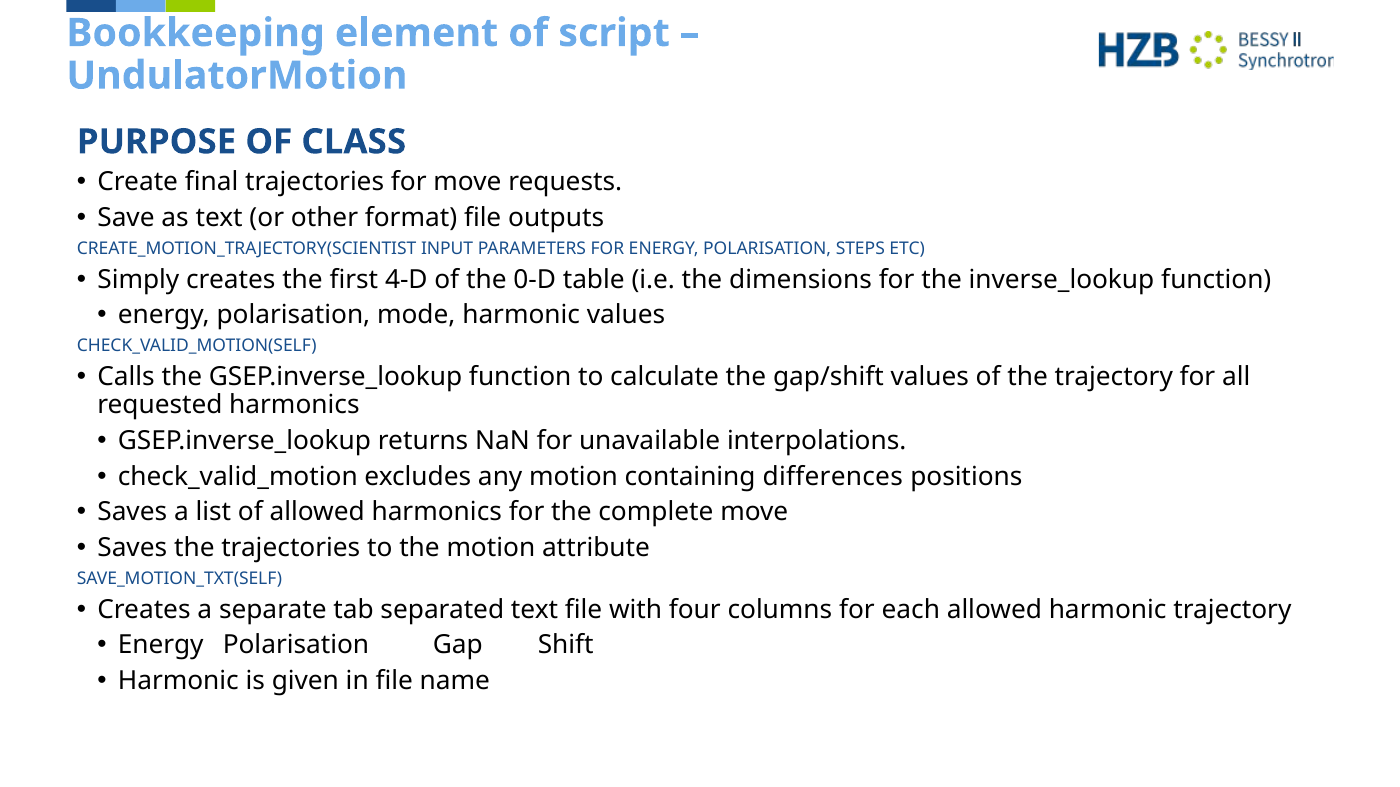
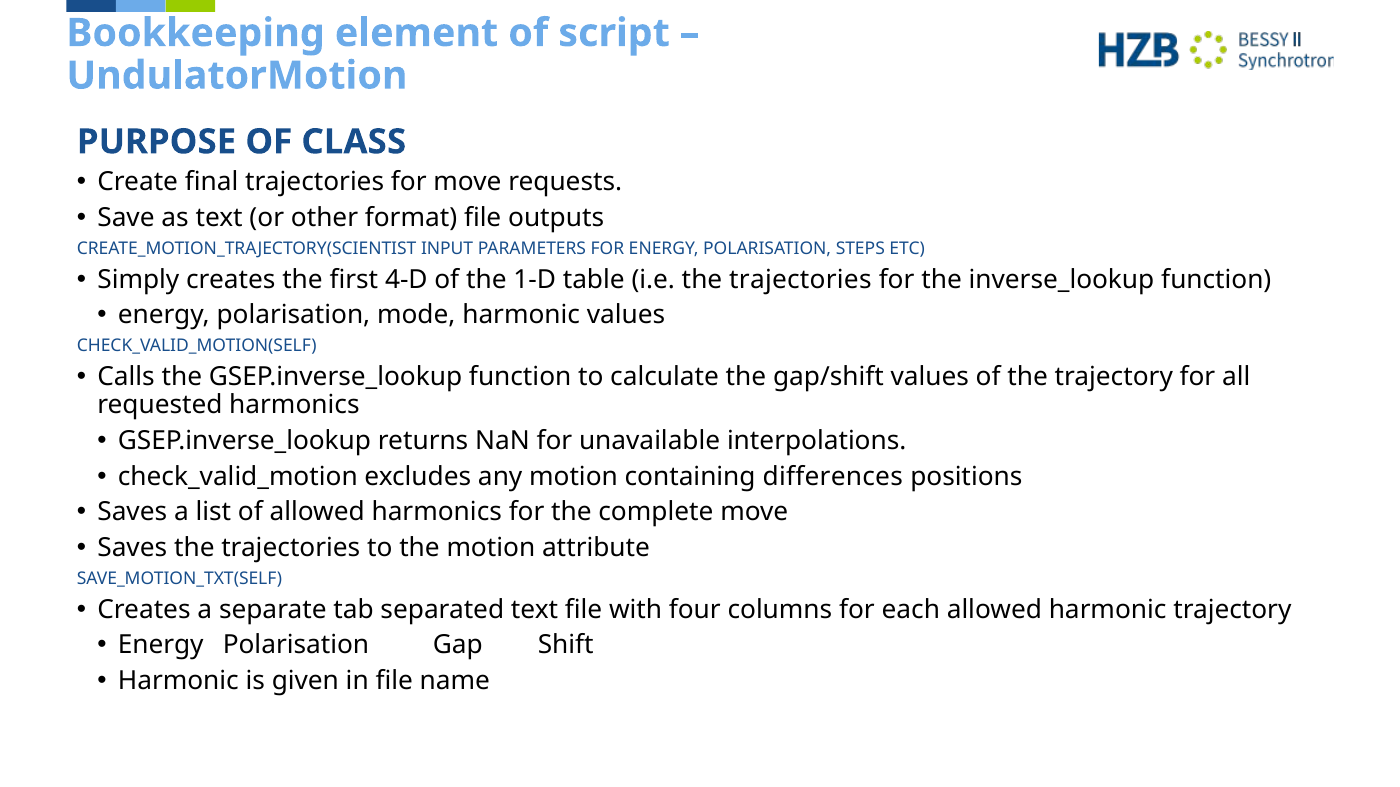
0-D: 0-D -> 1-D
i.e the dimensions: dimensions -> trajectories
